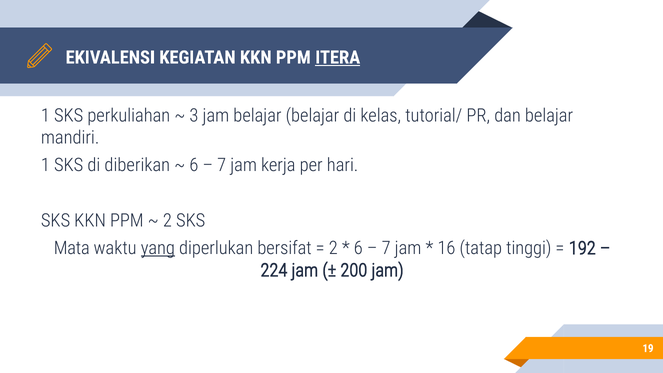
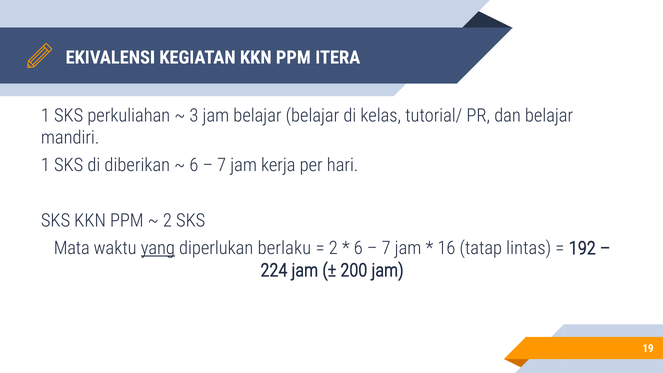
ITERA underline: present -> none
bersifat: bersifat -> berlaku
tinggi: tinggi -> lintas
